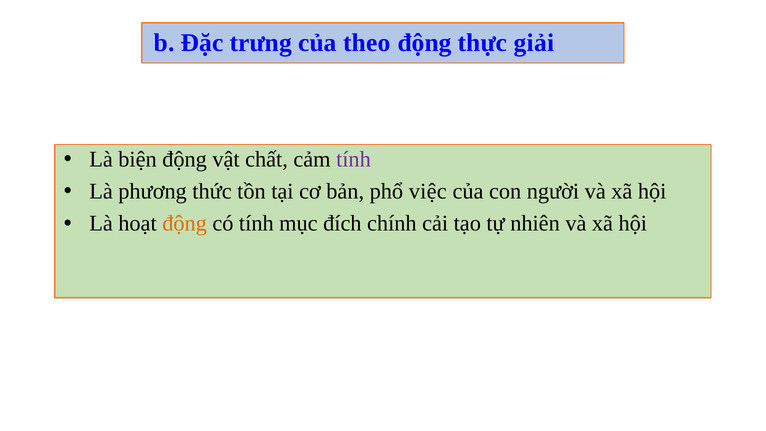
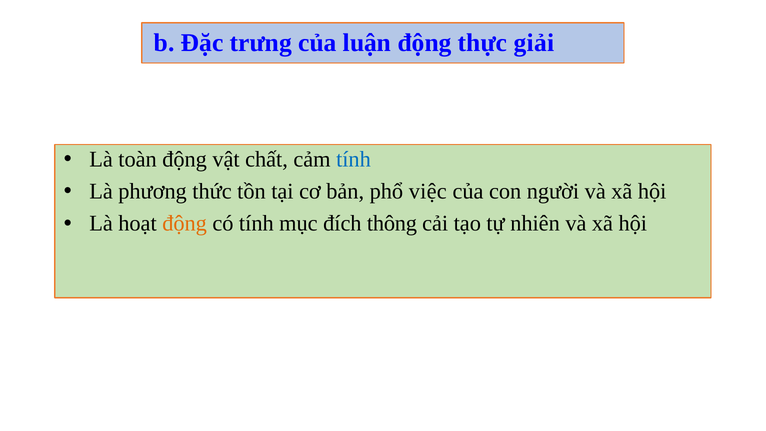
theo: theo -> luận
biện: biện -> toàn
tính at (353, 159) colour: purple -> blue
chính: chính -> thông
